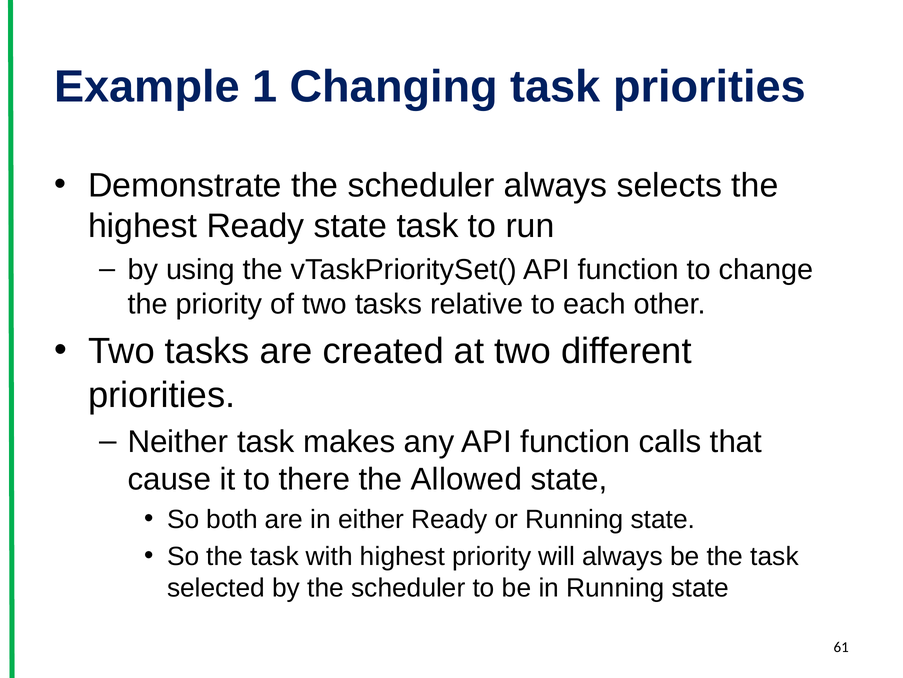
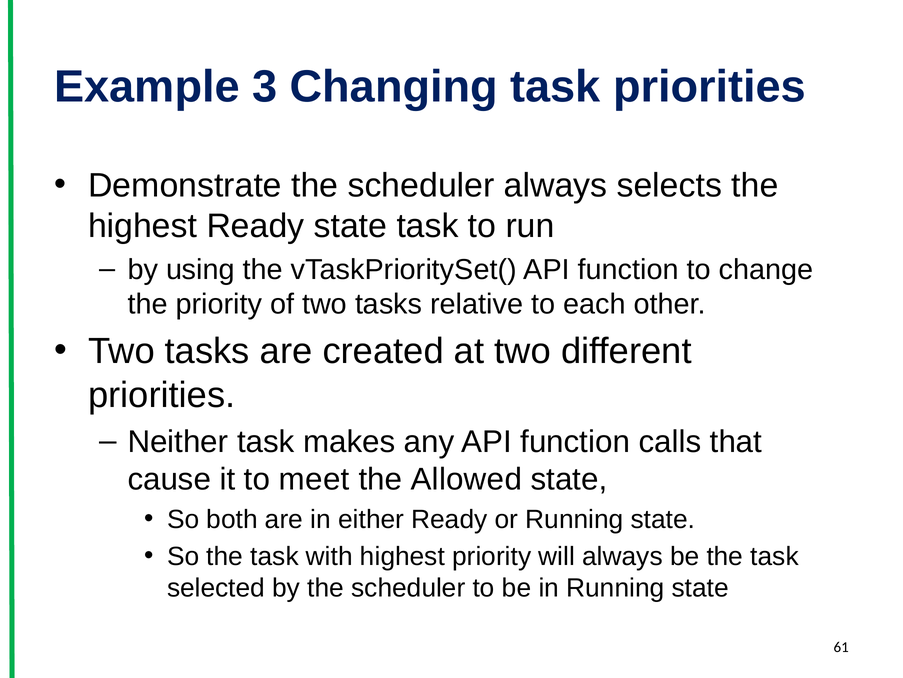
1: 1 -> 3
there: there -> meet
